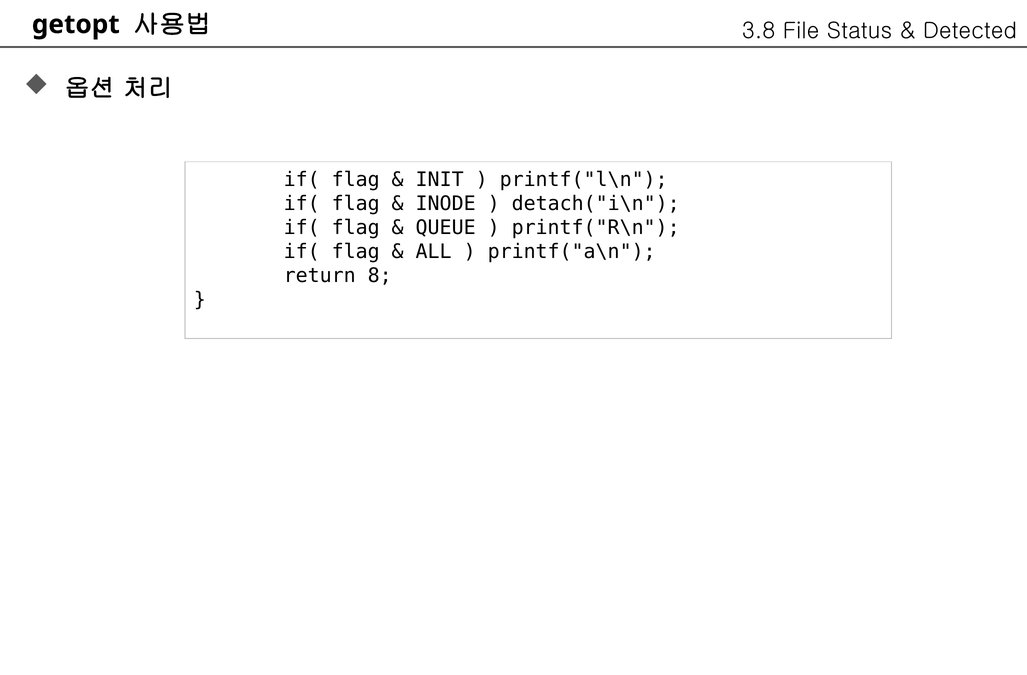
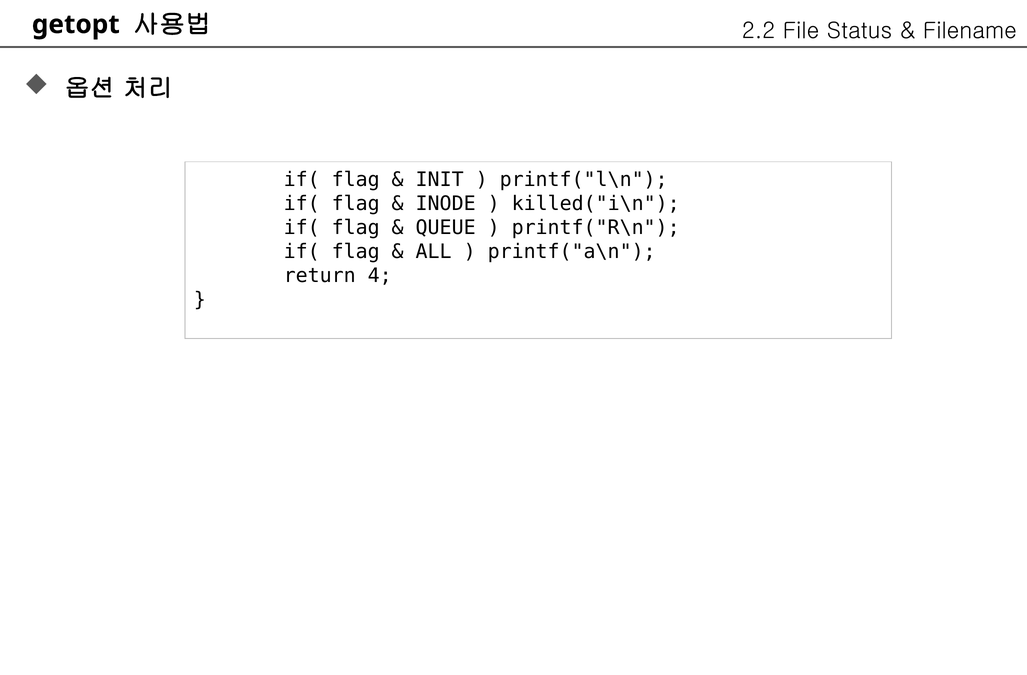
3.8: 3.8 -> 2.2
Detected: Detected -> Filename
detach("i\n: detach("i\n -> killed("i\n
8: 8 -> 4
